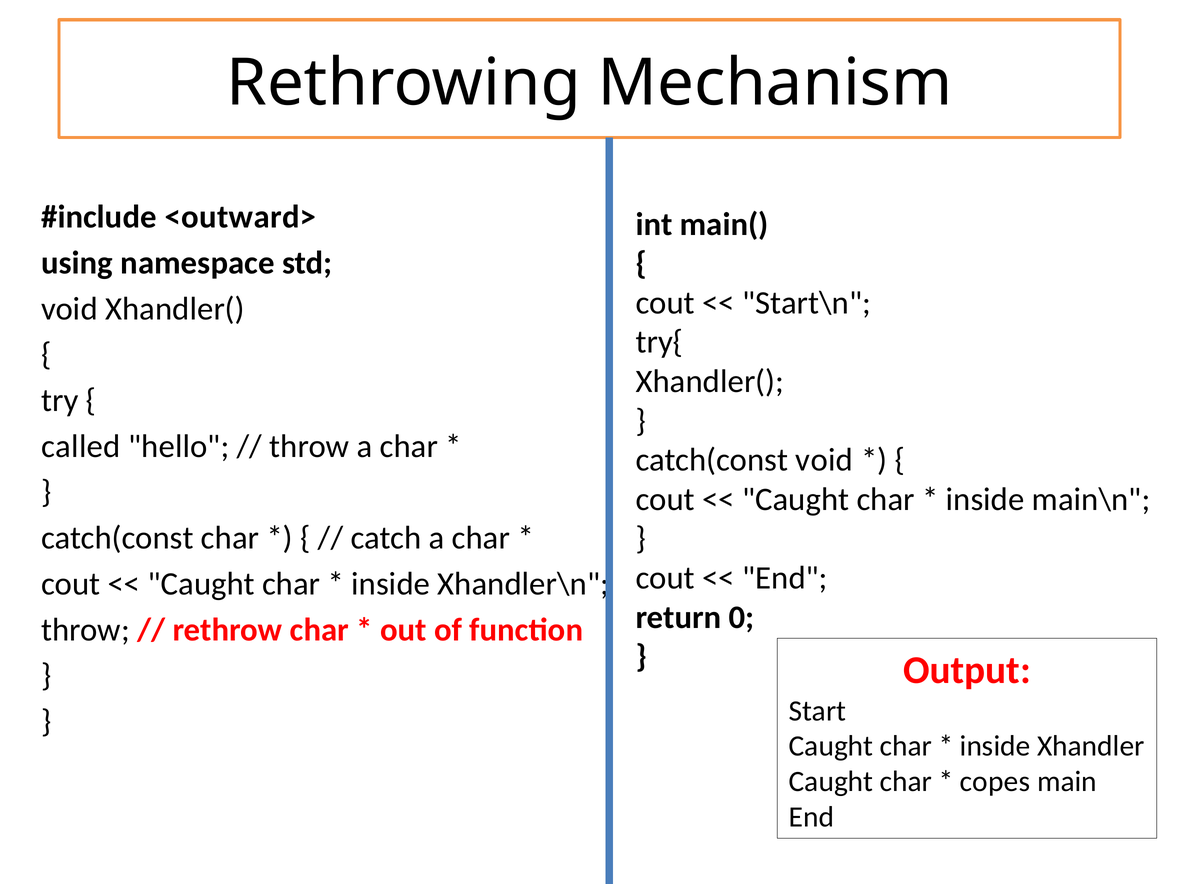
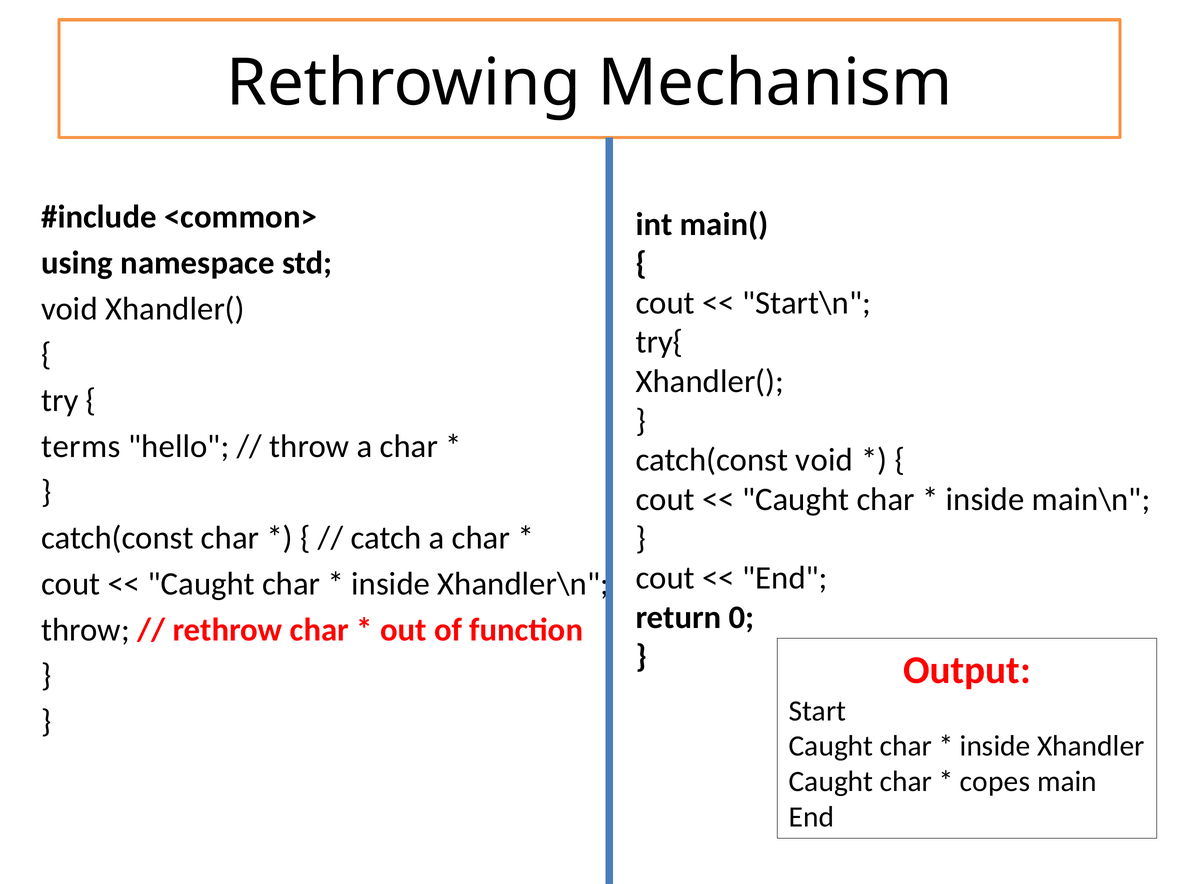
<outward>: <outward> -> <common>
called: called -> terms
